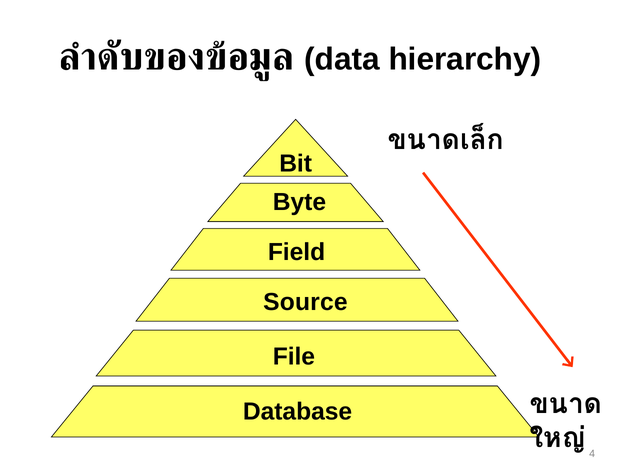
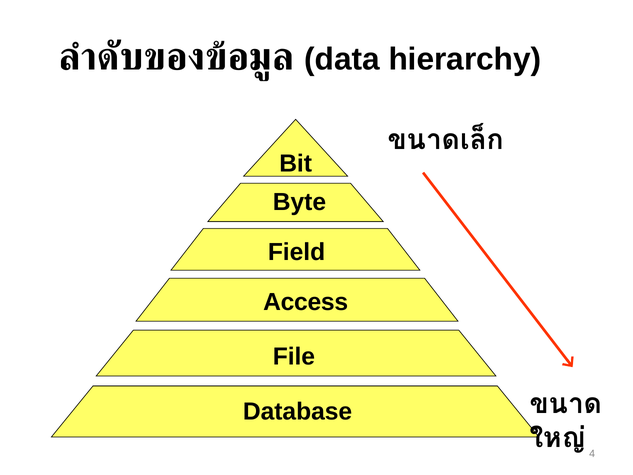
Source: Source -> Access
